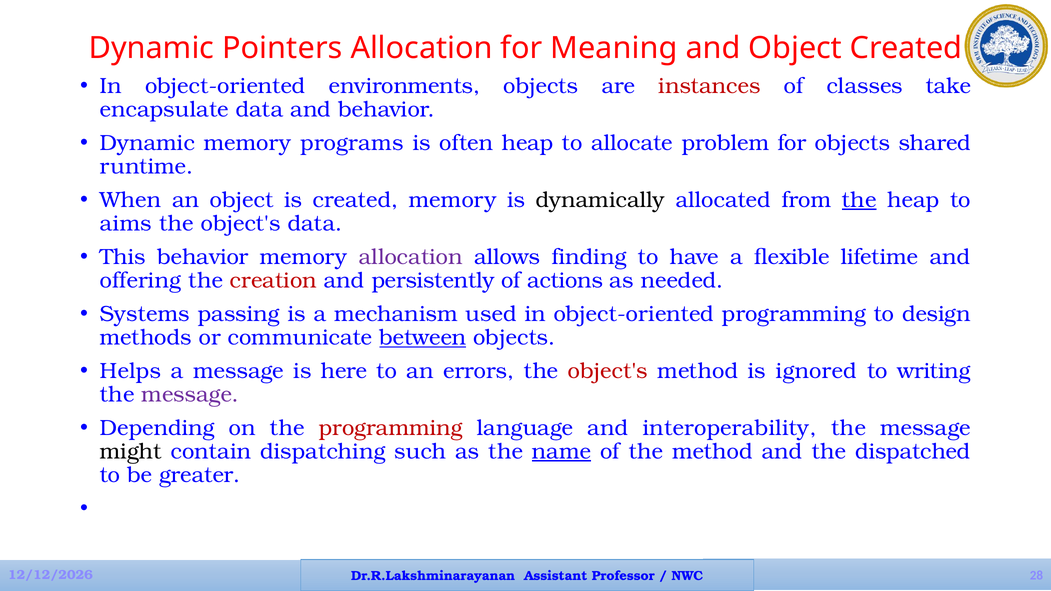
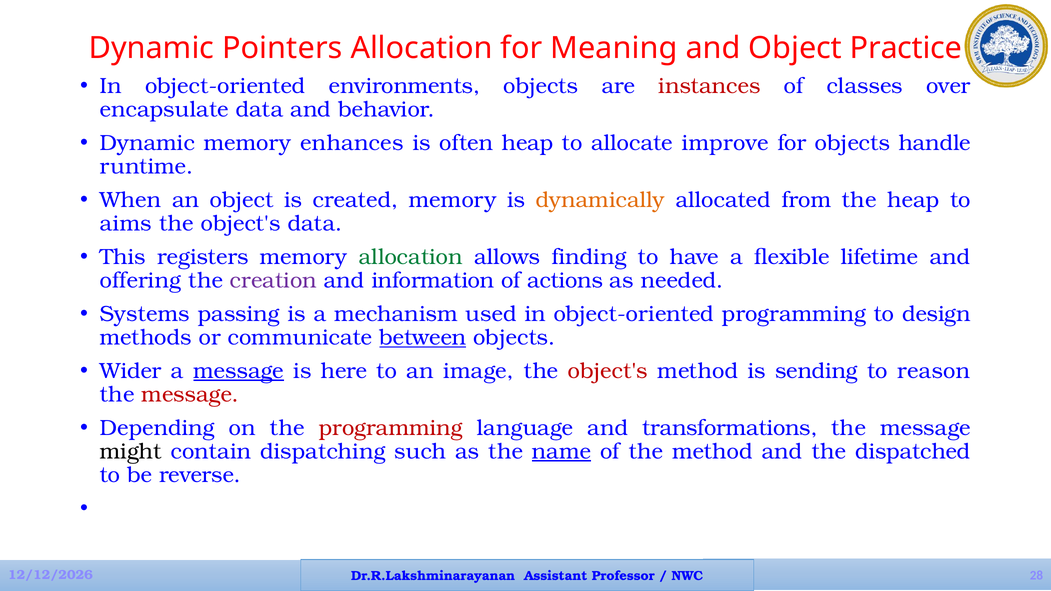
Object Created: Created -> Practice
take: take -> over
programs: programs -> enhances
problem: problem -> improve
shared: shared -> handle
dynamically colour: black -> orange
the at (859, 200) underline: present -> none
This behavior: behavior -> registers
allocation at (411, 257) colour: purple -> green
creation colour: red -> purple
persistently: persistently -> information
Helps: Helps -> Wider
message at (239, 371) underline: none -> present
errors: errors -> image
ignored: ignored -> sending
writing: writing -> reason
message at (190, 395) colour: purple -> red
interoperability: interoperability -> transformations
greater: greater -> reverse
